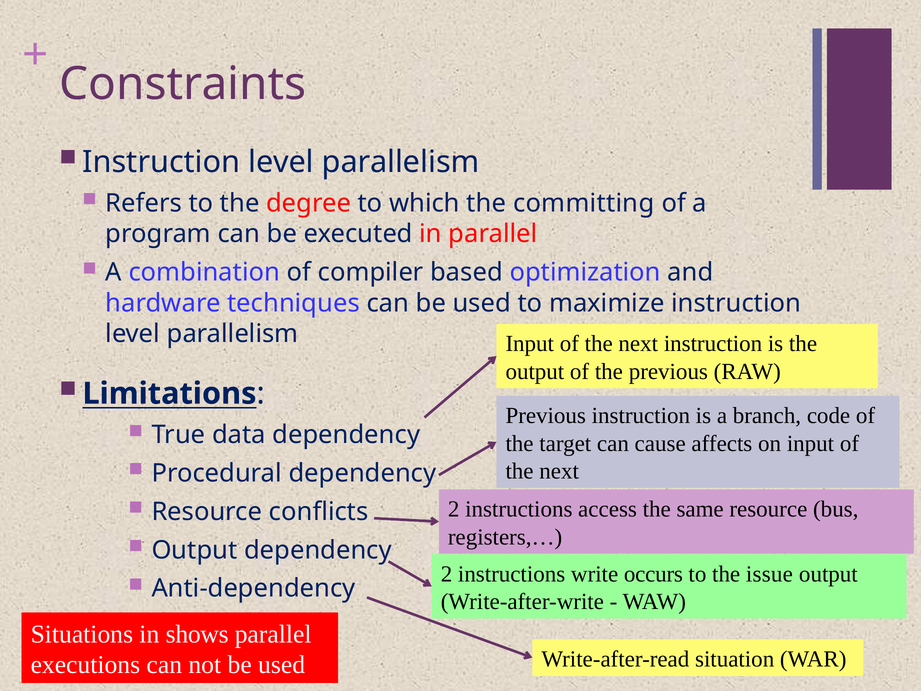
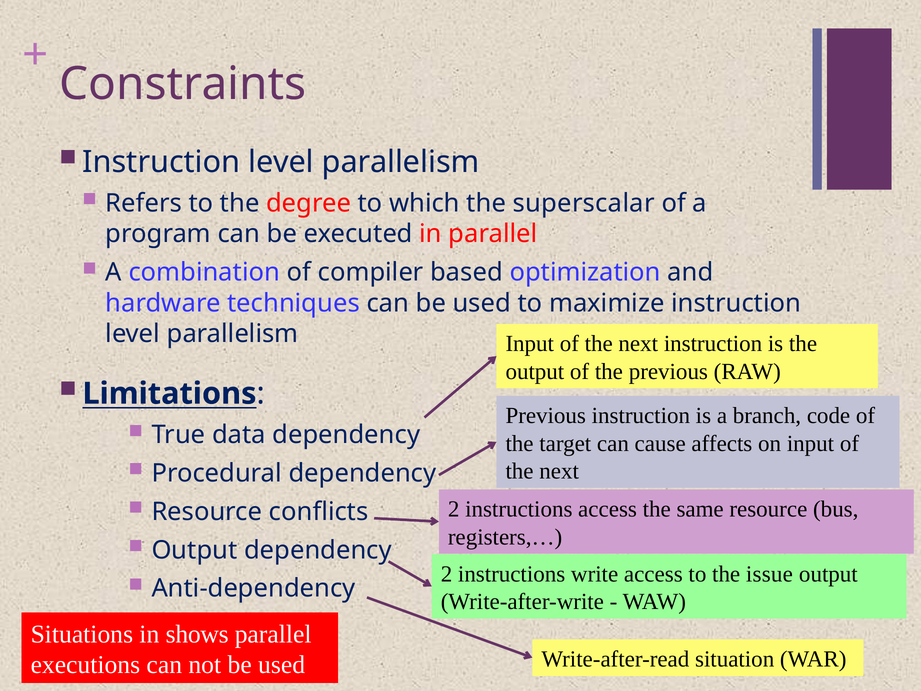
committing: committing -> superscalar
write occurs: occurs -> access
